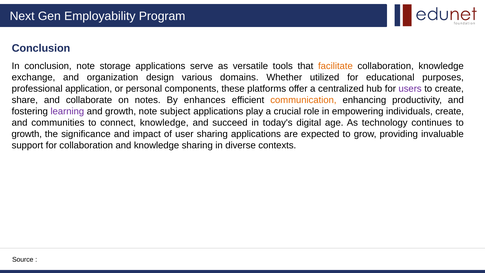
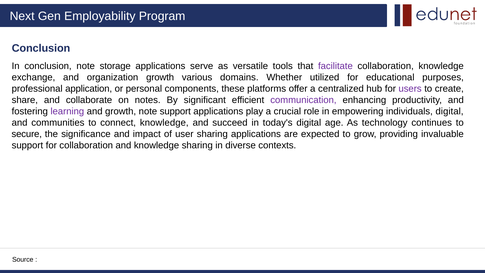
facilitate colour: orange -> purple
organization design: design -> growth
enhances: enhances -> significant
communication colour: orange -> purple
note subject: subject -> support
individuals create: create -> digital
growth at (27, 134): growth -> secure
